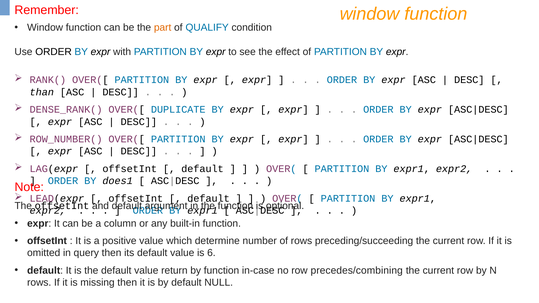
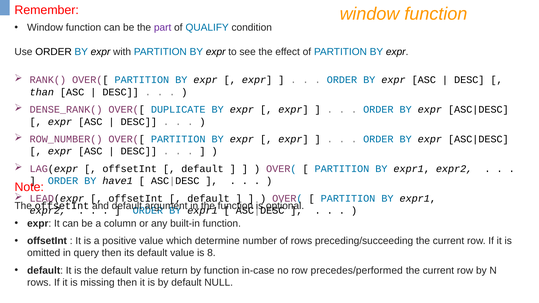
part colour: orange -> purple
does1: does1 -> have1
6: 6 -> 8
precedes/combining: precedes/combining -> precedes/performed
